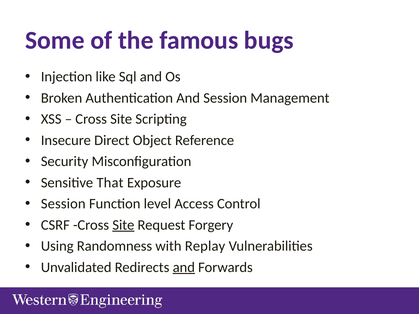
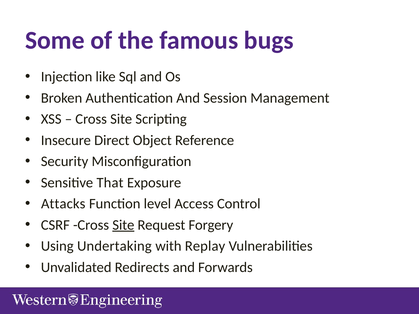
Session at (63, 204): Session -> Attacks
Randomness: Randomness -> Undertaking
and at (184, 267) underline: present -> none
